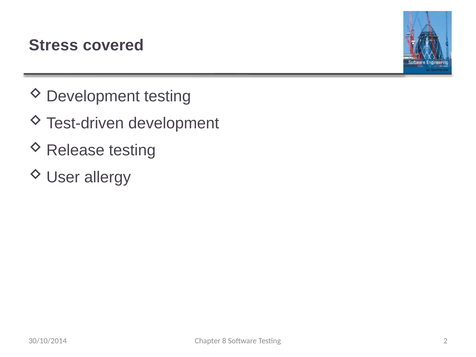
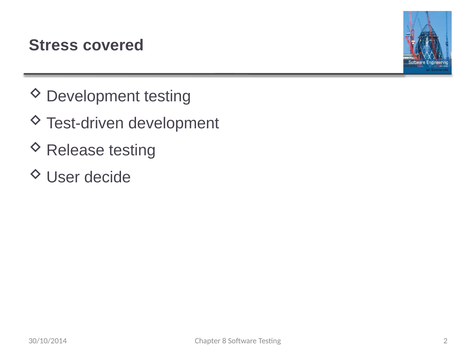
allergy: allergy -> decide
